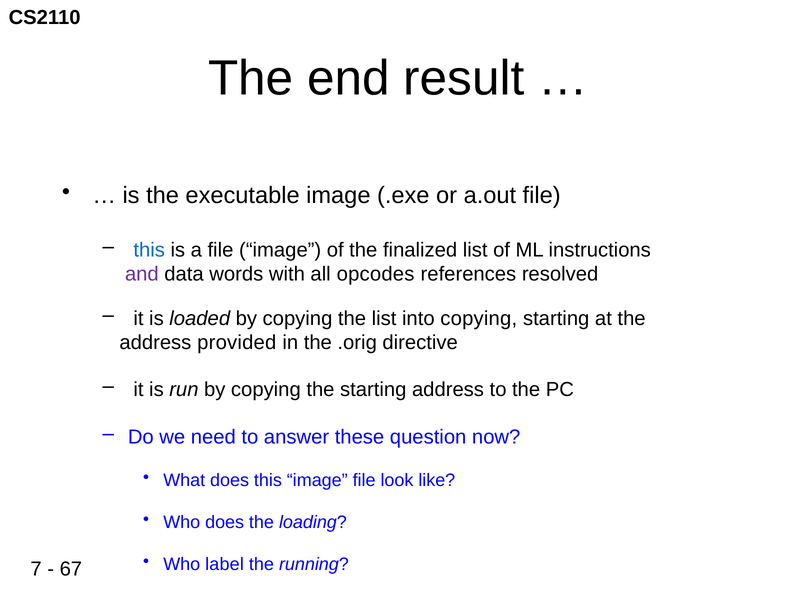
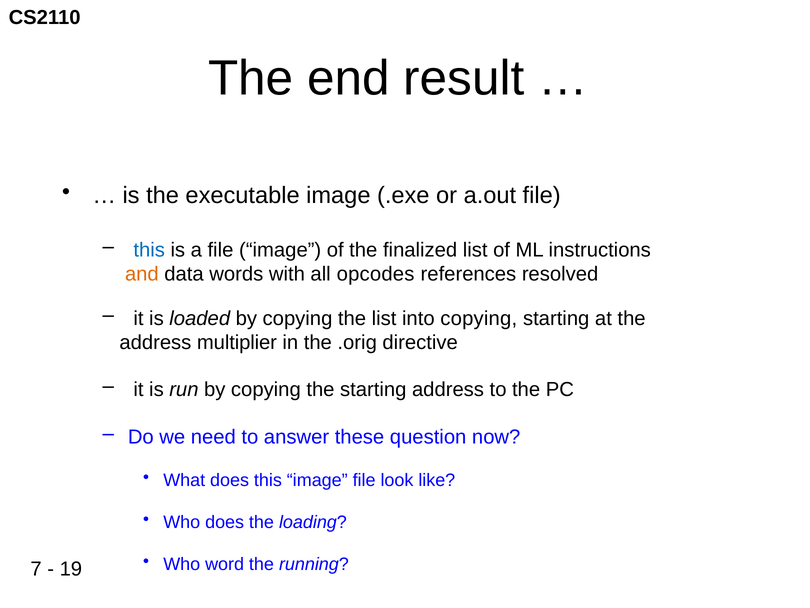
and colour: purple -> orange
provided: provided -> multiplier
label: label -> word
67: 67 -> 19
